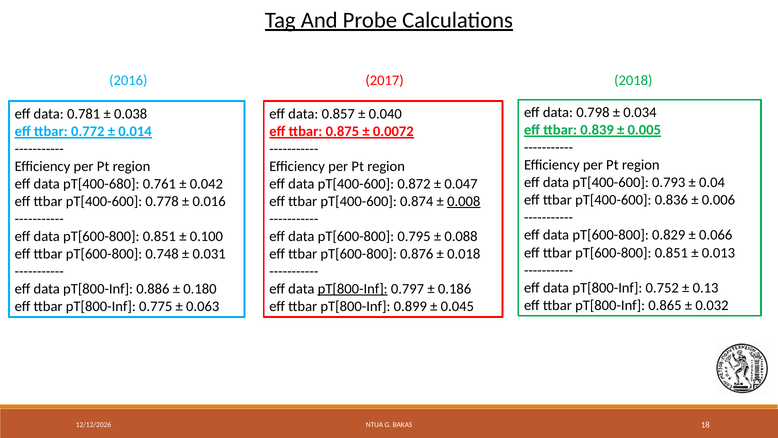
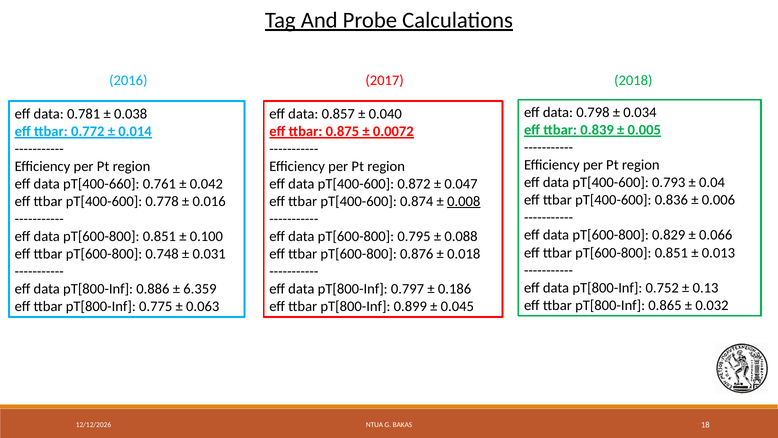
pT[400-680: pT[400-680 -> pT[400-660
0.180: 0.180 -> 6.359
pT[800-Inf at (353, 289) underline: present -> none
